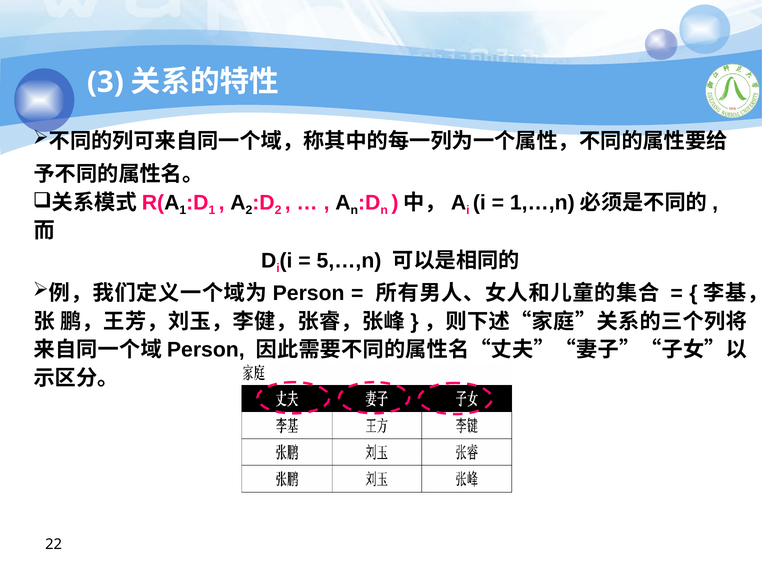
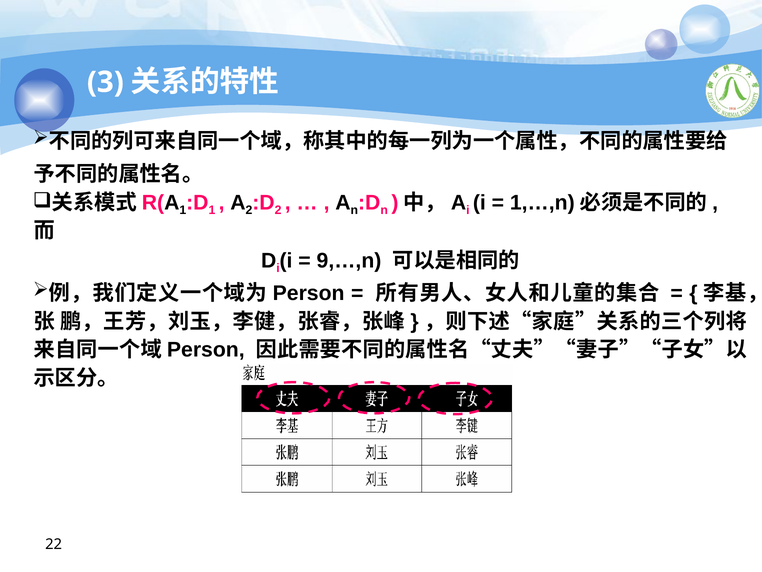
5,…,n: 5,…,n -> 9,…,n
